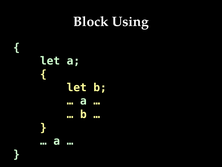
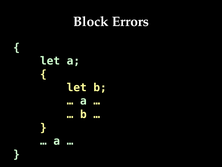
Using: Using -> Errors
